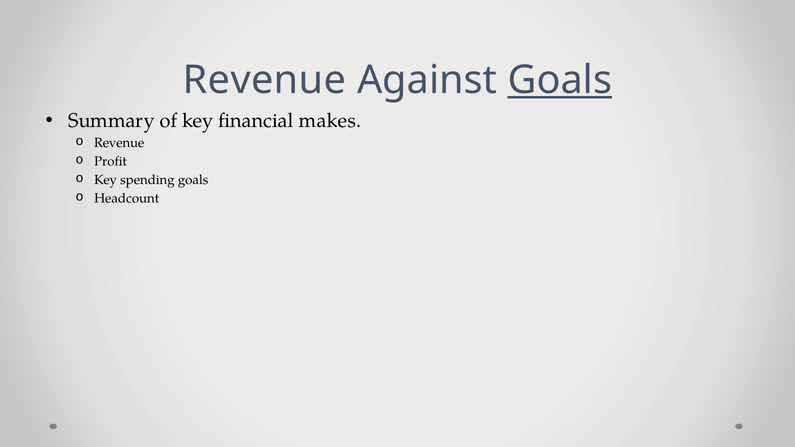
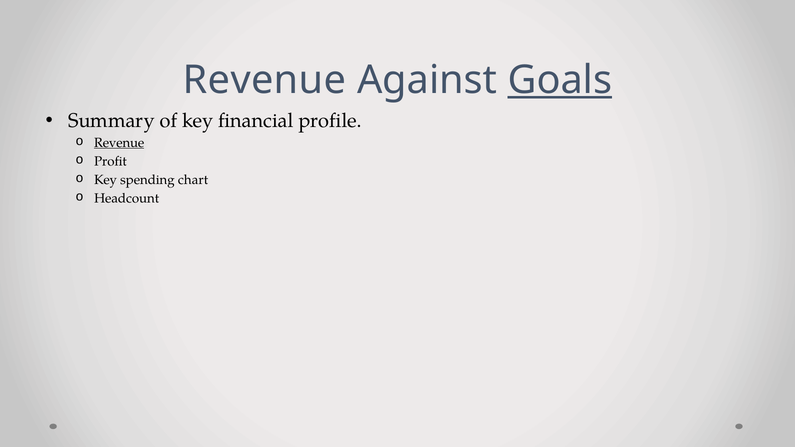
makes: makes -> profile
Revenue at (119, 143) underline: none -> present
spending goals: goals -> chart
